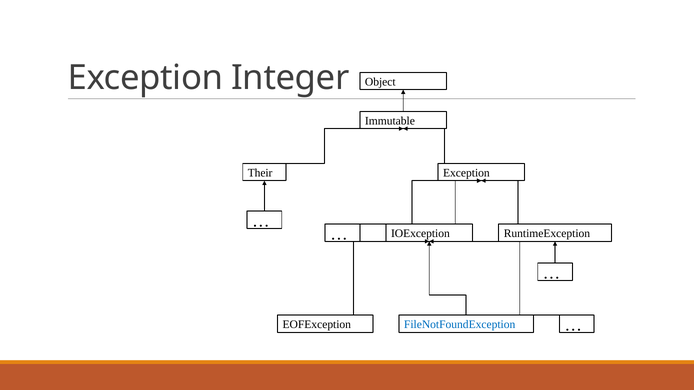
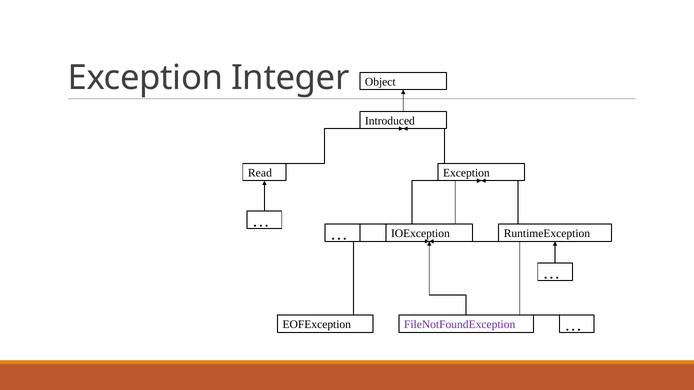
Immutable: Immutable -> Introduced
Their: Their -> Read
FileNotFoundException colour: blue -> purple
